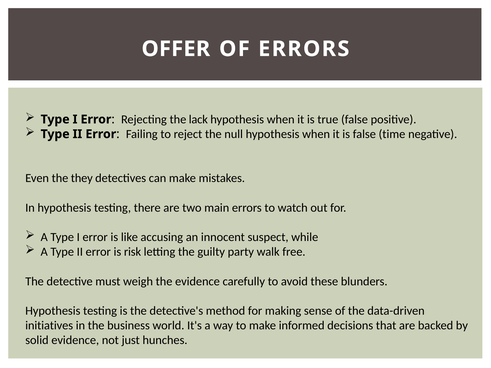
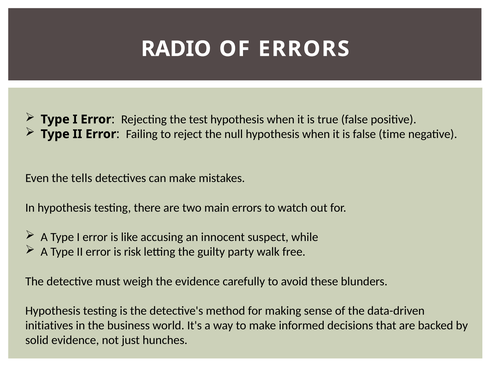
OFFER: OFFER -> RADIO
lack: lack -> test
they: they -> tells
